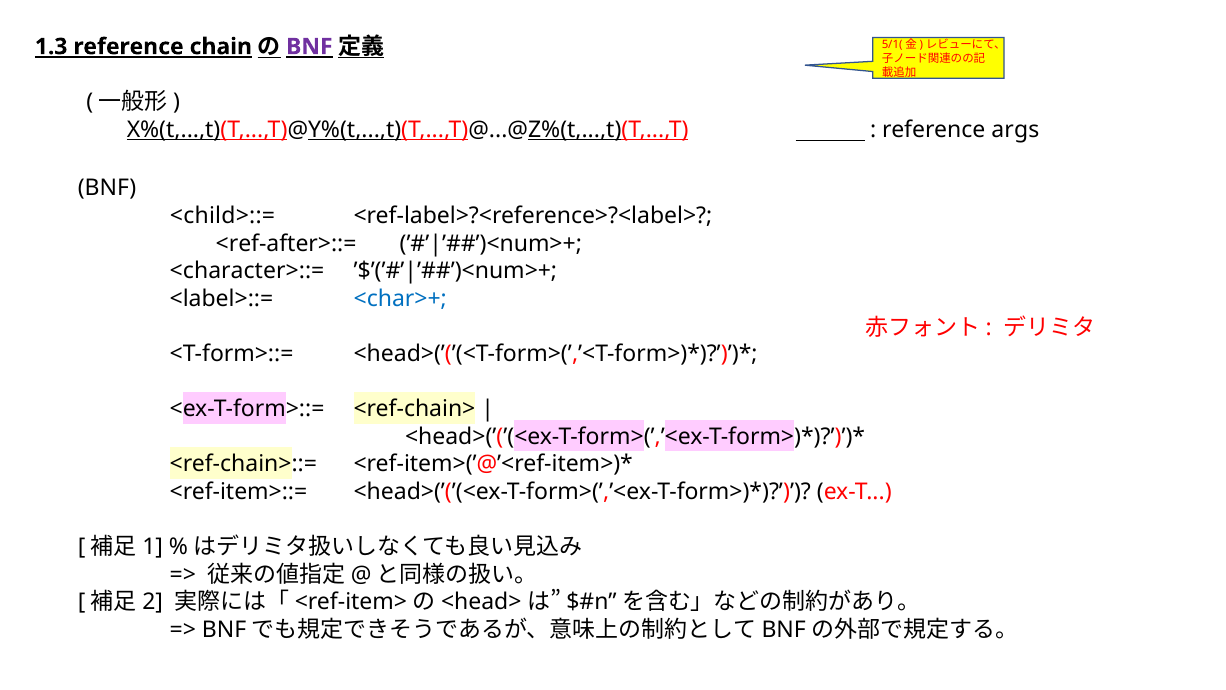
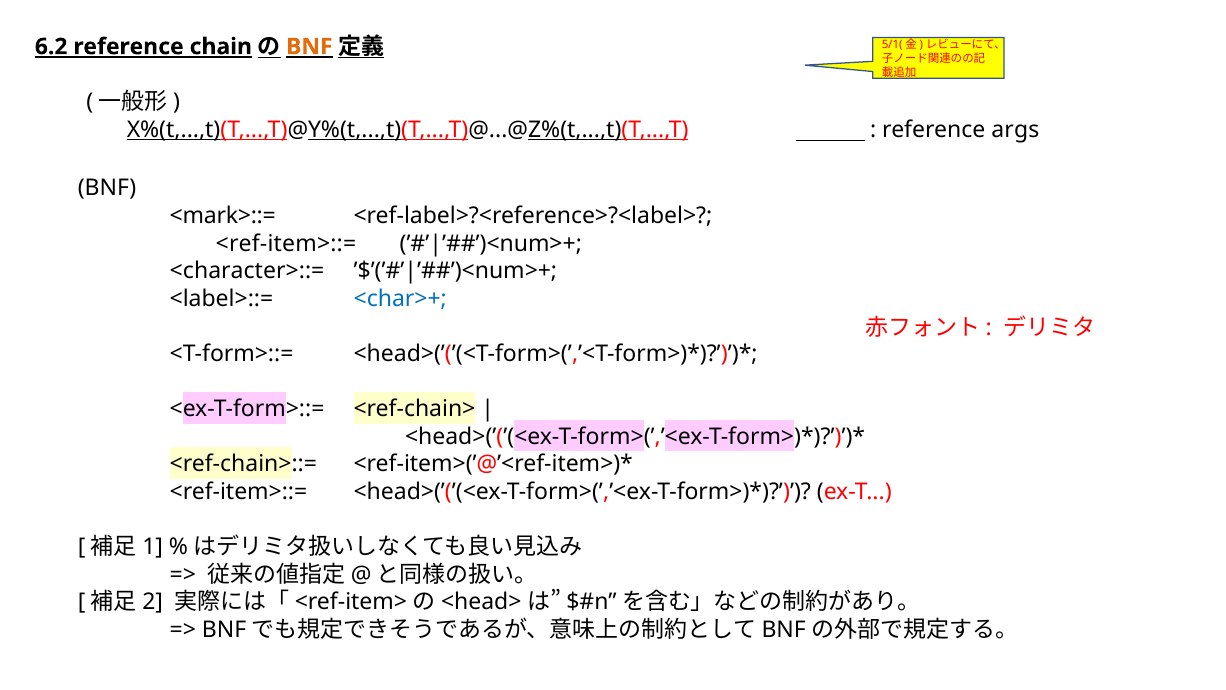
1.3: 1.3 -> 6.2
BNF at (309, 47) colour: purple -> orange
<child>::=: <child>::= -> <mark>::=
<ref-after>::= at (286, 243): <ref-after>::= -> <ref-item>::=
